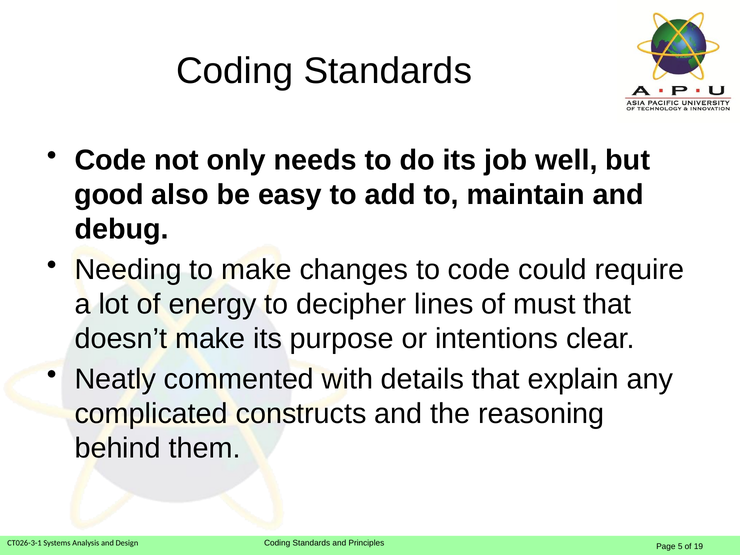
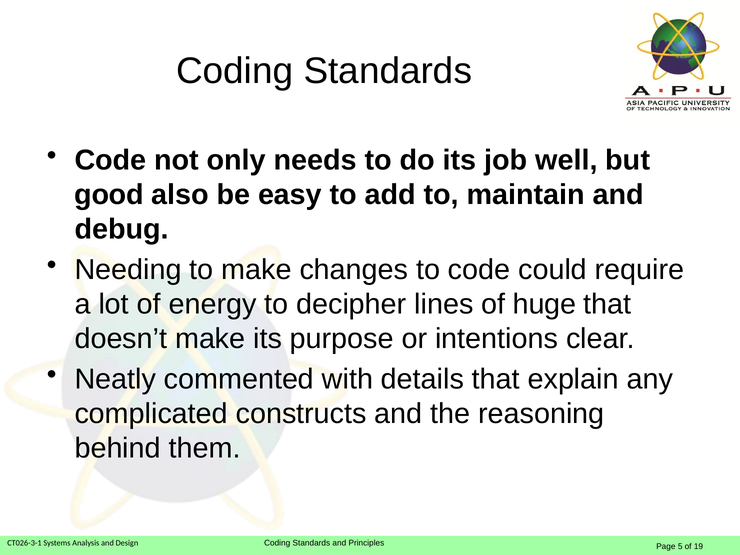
must: must -> huge
